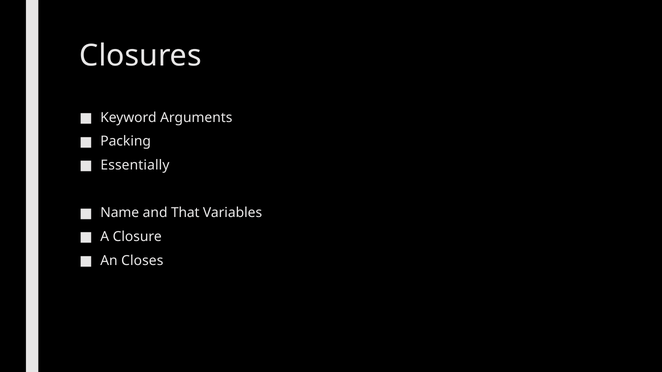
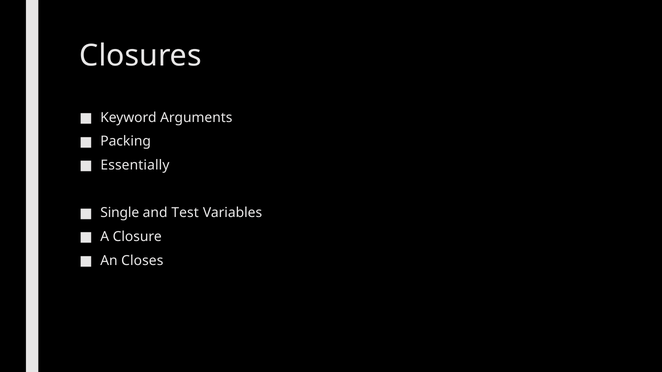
Name: Name -> Single
That: That -> Test
